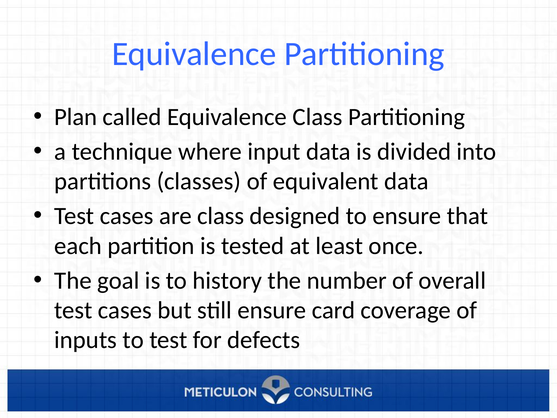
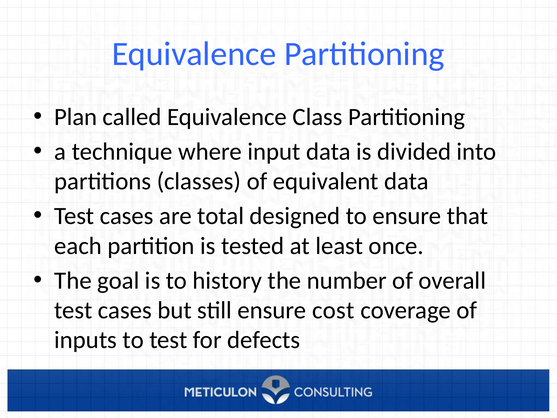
are class: class -> total
card: card -> cost
